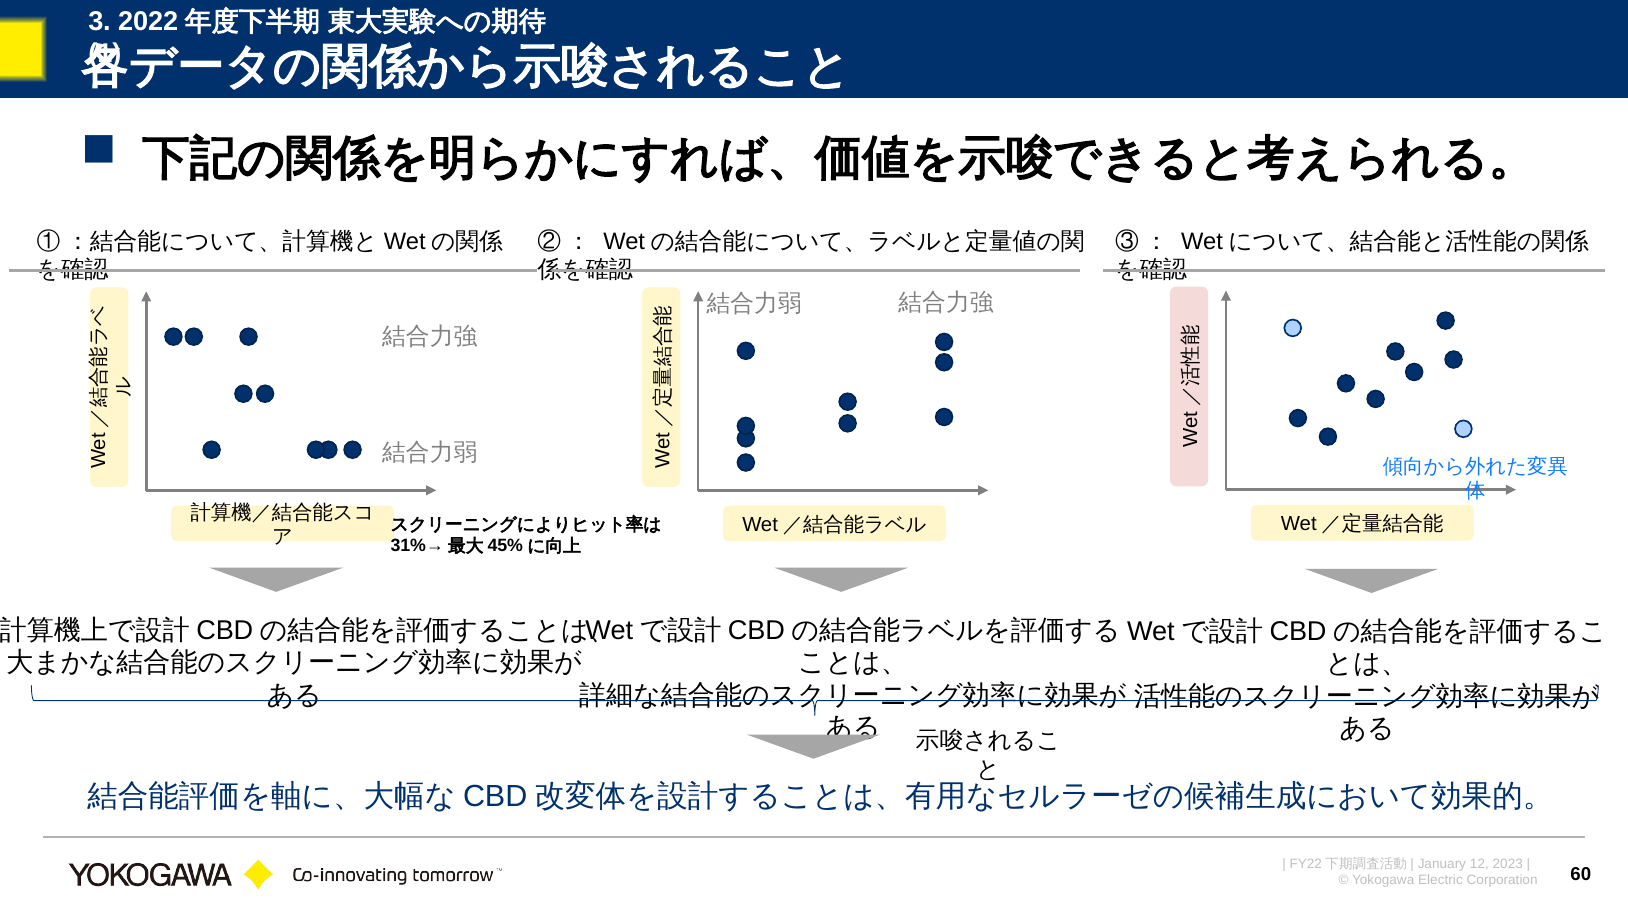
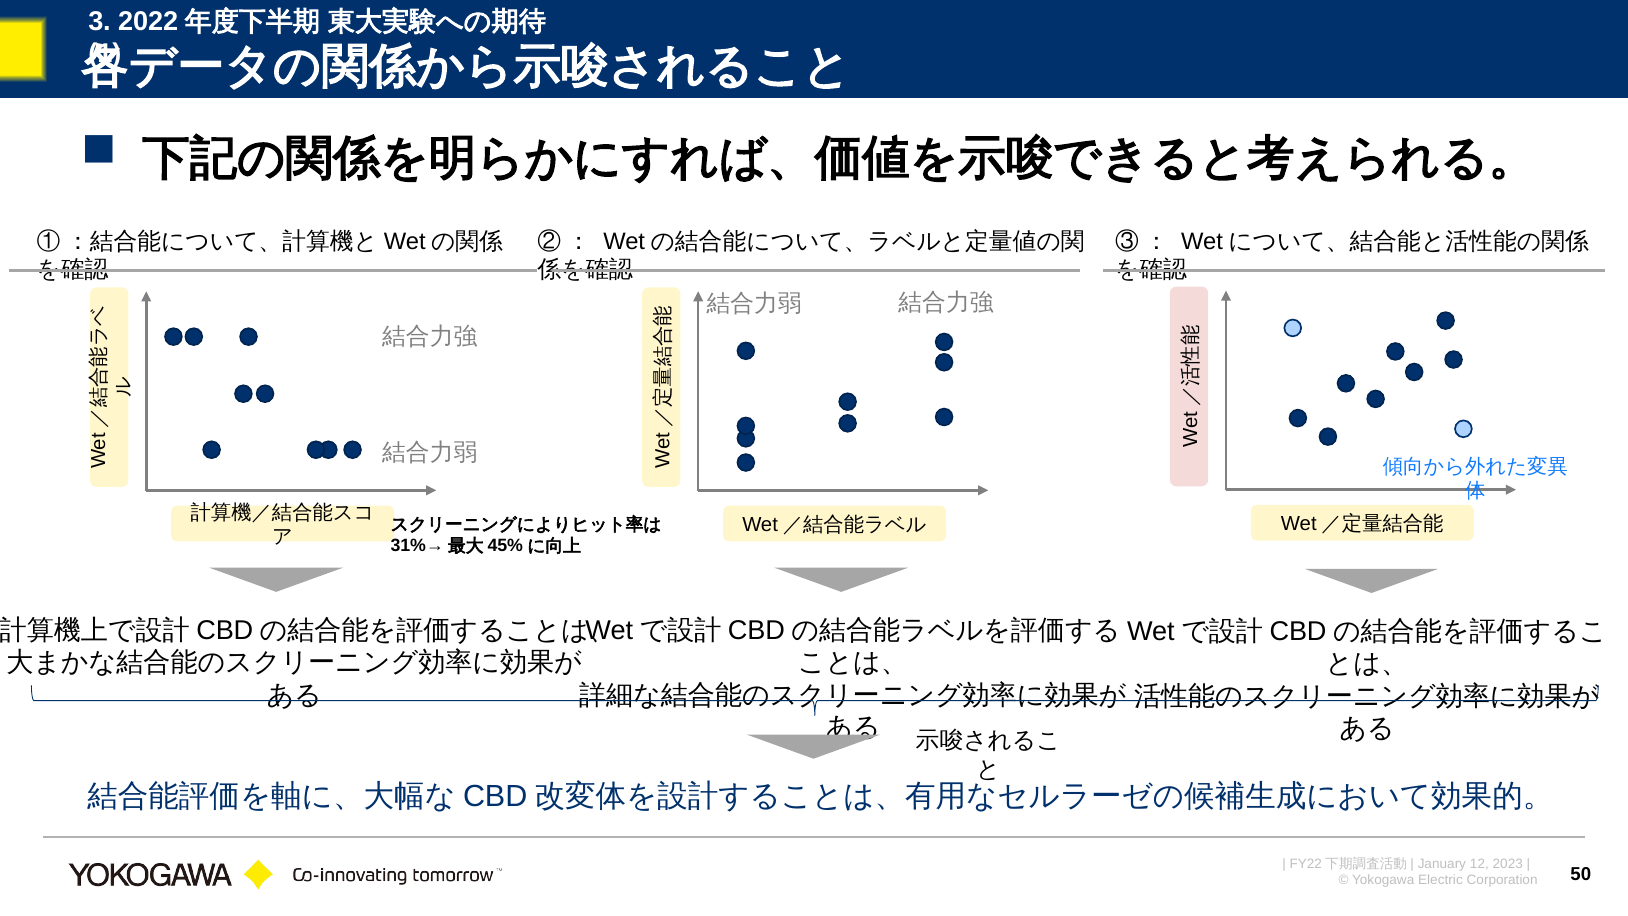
60: 60 -> 50
